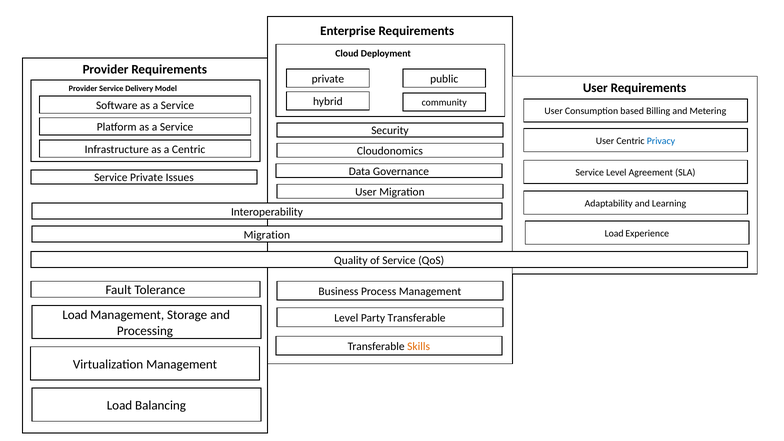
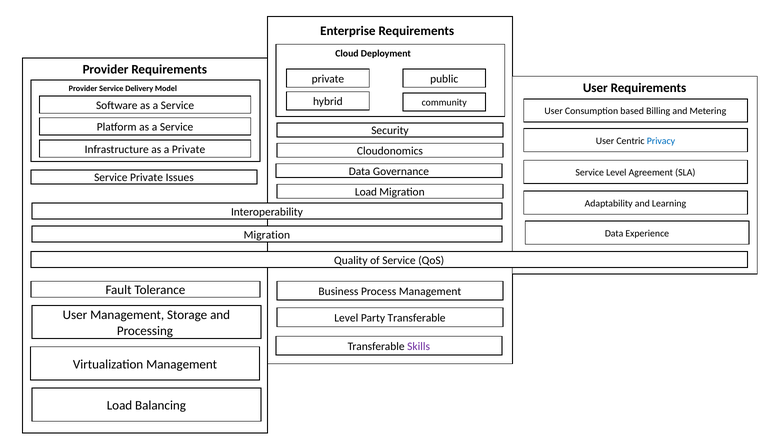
a Centric: Centric -> Private
User at (366, 192): User -> Load
Load at (614, 233): Load -> Data
Load at (75, 315): Load -> User
Skills colour: orange -> purple
